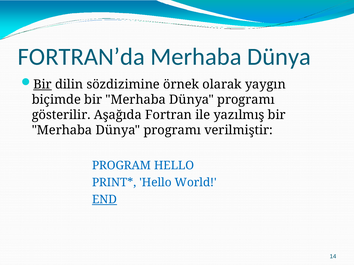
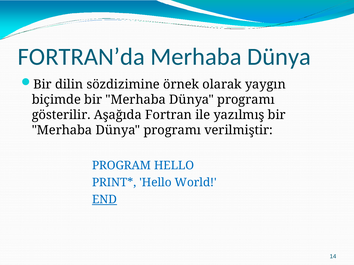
Bir at (42, 84) underline: present -> none
